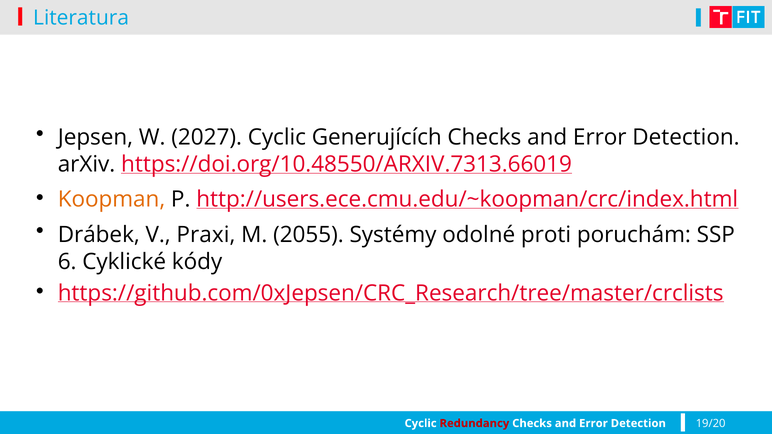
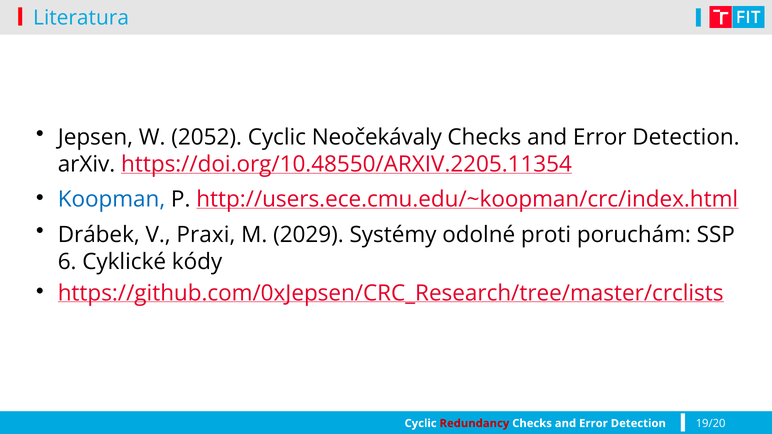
2027: 2027 -> 2052
Generujících: Generujících -> Neočekávaly
https://doi.org/10.48550/ARXIV.7313.66019: https://doi.org/10.48550/ARXIV.7313.66019 -> https://doi.org/10.48550/ARXIV.2205.11354
Koopman colour: orange -> blue
2055: 2055 -> 2029
